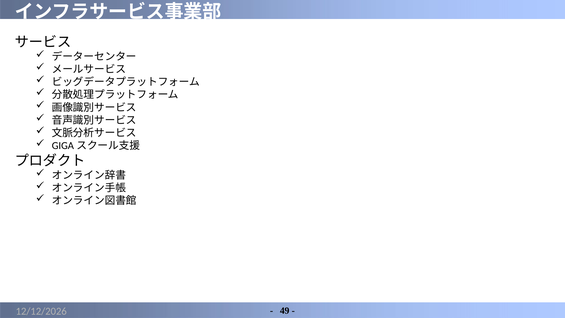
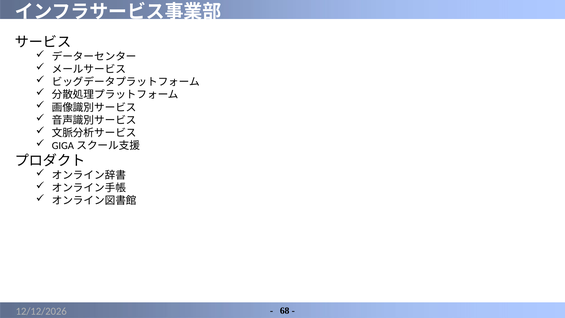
49: 49 -> 68
